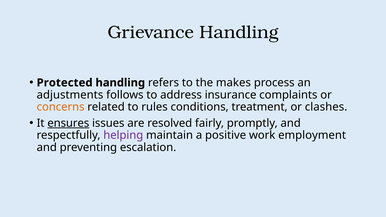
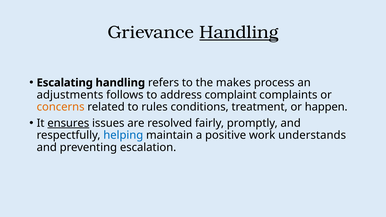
Handling at (239, 32) underline: none -> present
Protected: Protected -> Escalating
insurance: insurance -> complaint
clashes: clashes -> happen
helping colour: purple -> blue
employment: employment -> understands
